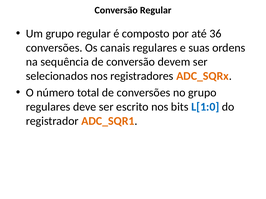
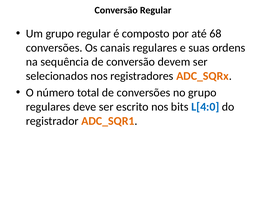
36: 36 -> 68
L[1:0: L[1:0 -> L[4:0
